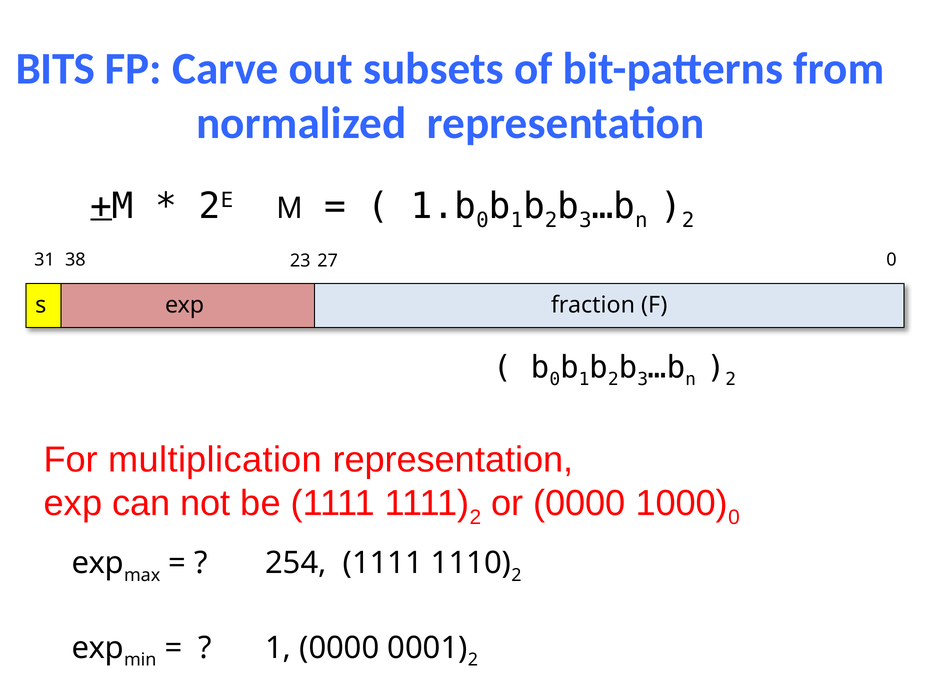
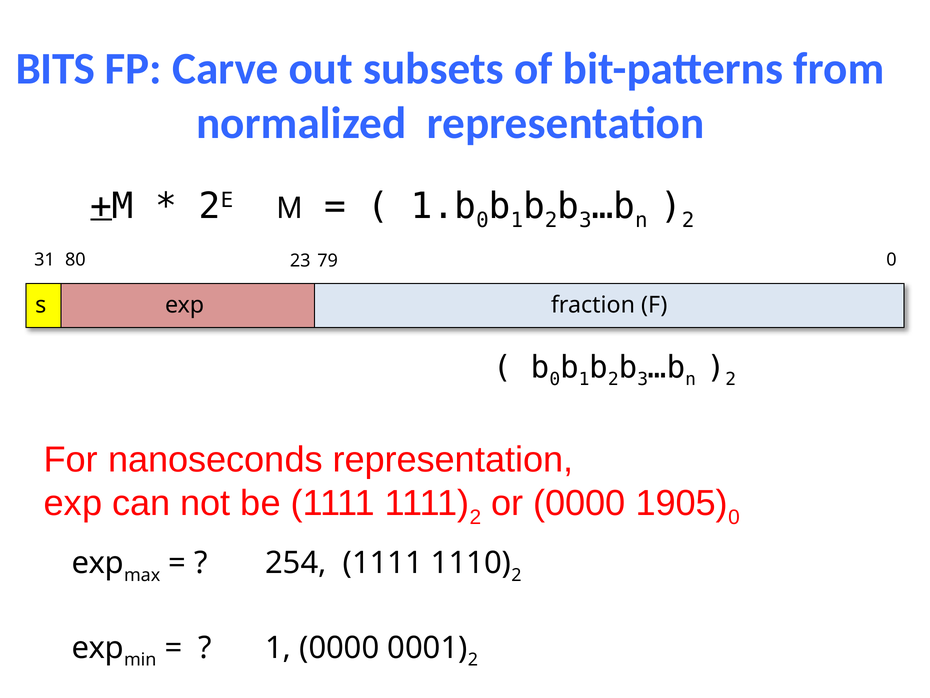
38: 38 -> 80
27: 27 -> 79
multiplication: multiplication -> nanoseconds
1000: 1000 -> 1905
